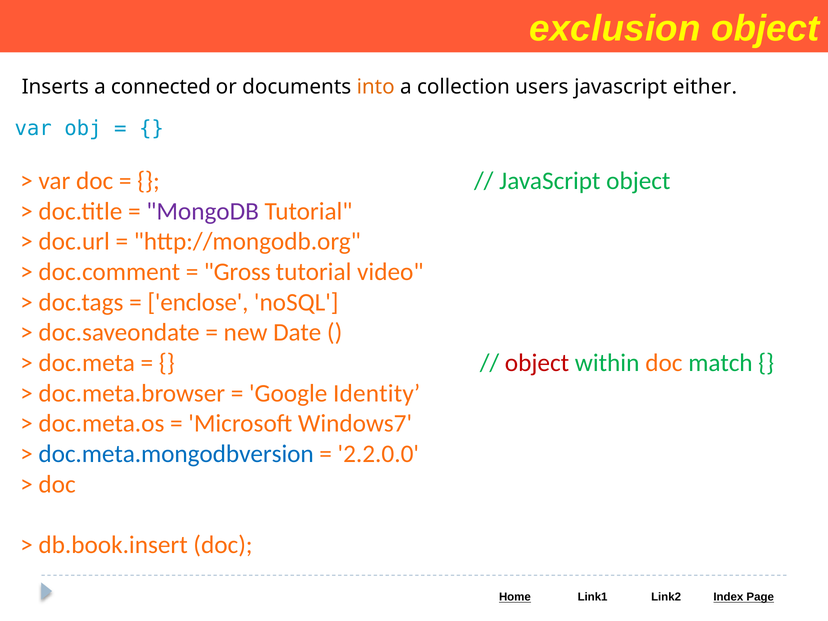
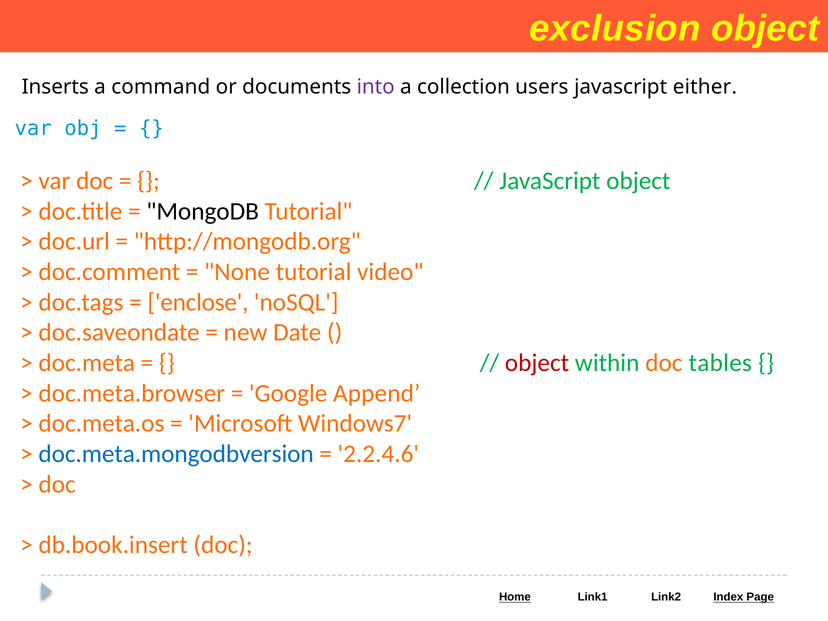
connected: connected -> command
into colour: orange -> purple
MongoDB colour: purple -> black
Gross: Gross -> None
match: match -> tables
Identity: Identity -> Append
2.2.0.0: 2.2.0.0 -> 2.2.4.6
